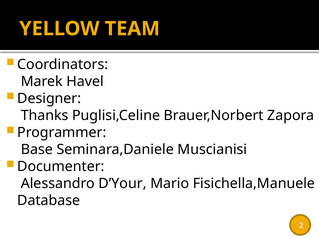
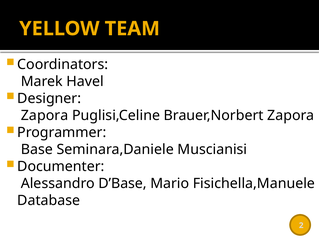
Thanks at (45, 116): Thanks -> Zapora
D’Your: D’Your -> D’Base
